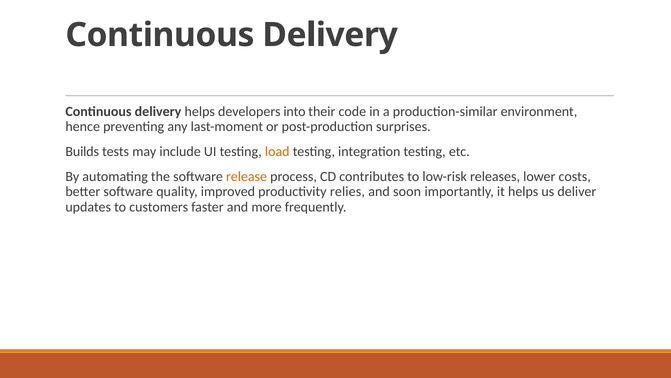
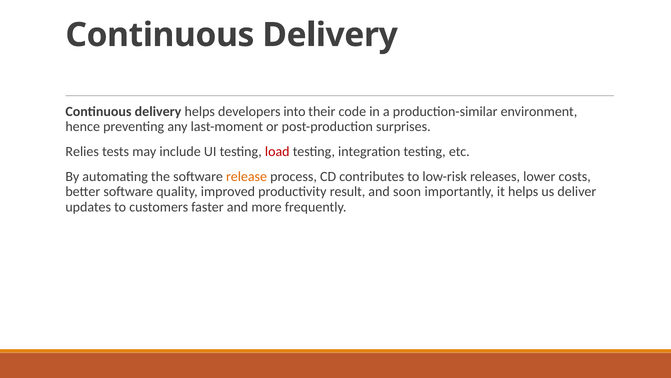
Builds: Builds -> Relies
load colour: orange -> red
relies: relies -> result
